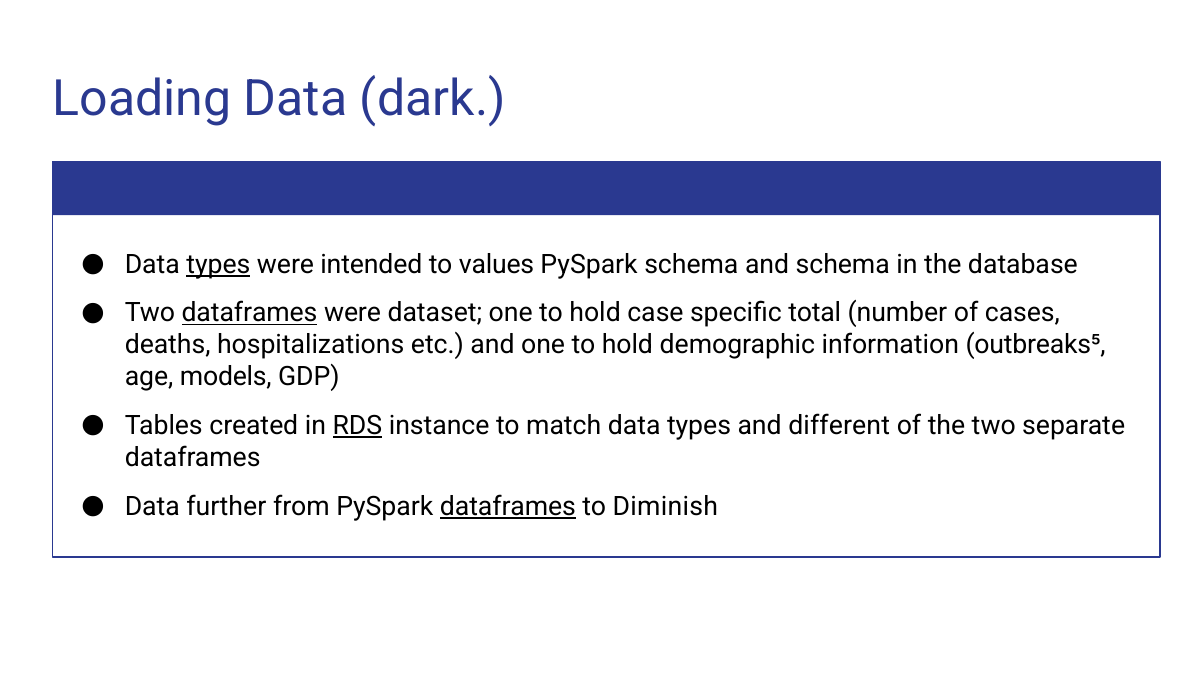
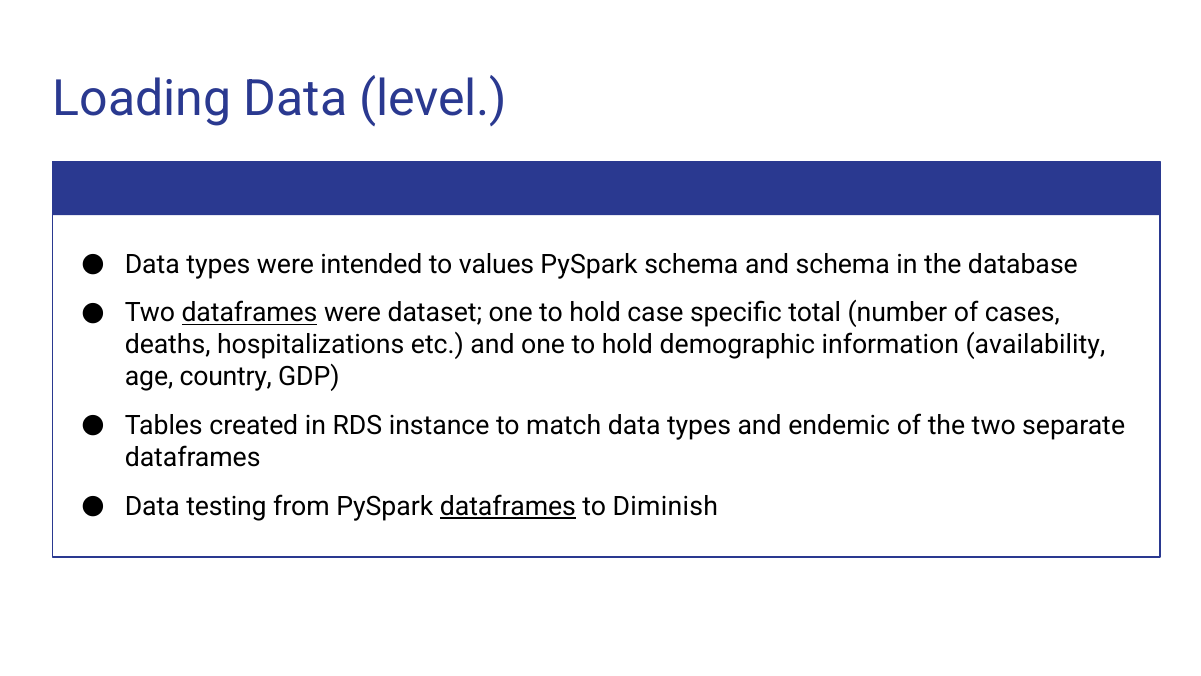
dark: dark -> level
types at (218, 264) underline: present -> none
outbreaks⁵: outbreaks⁵ -> availability
models: models -> country
RDS underline: present -> none
different: different -> endemic
further: further -> testing
